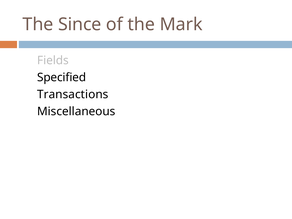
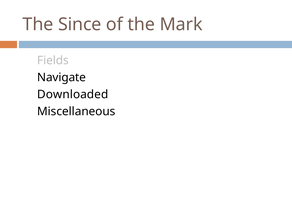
Specified: Specified -> Navigate
Transactions: Transactions -> Downloaded
